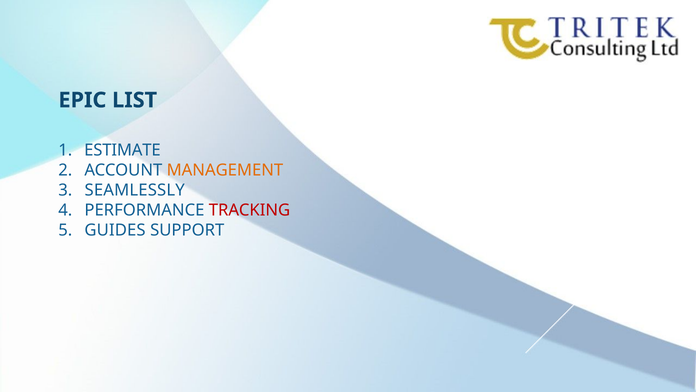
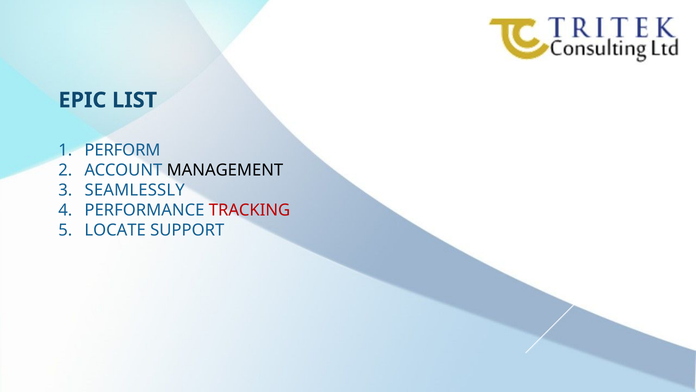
ESTIMATE: ESTIMATE -> PERFORM
MANAGEMENT colour: orange -> black
GUIDES: GUIDES -> LOCATE
